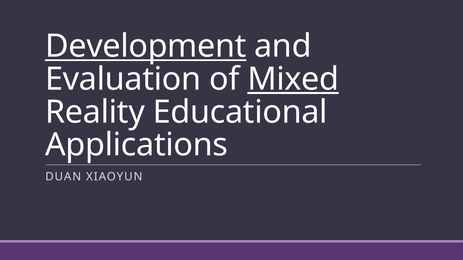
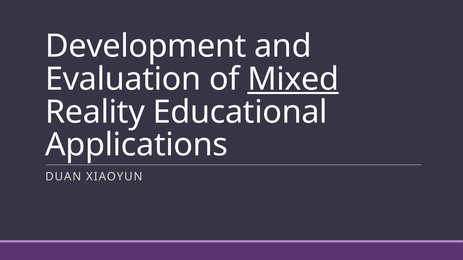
Development underline: present -> none
